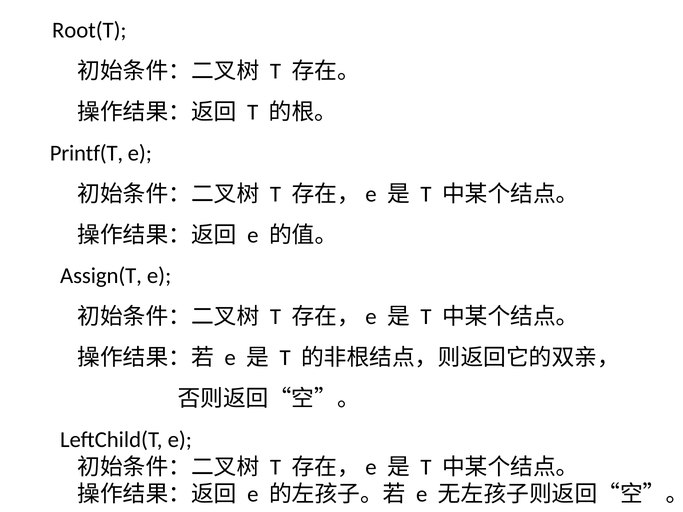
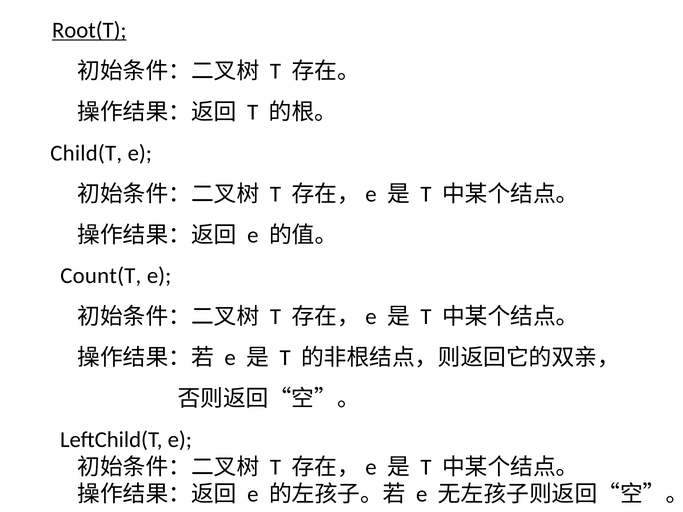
Root(T underline: none -> present
Printf(T: Printf(T -> Child(T
Assign(T: Assign(T -> Count(T
